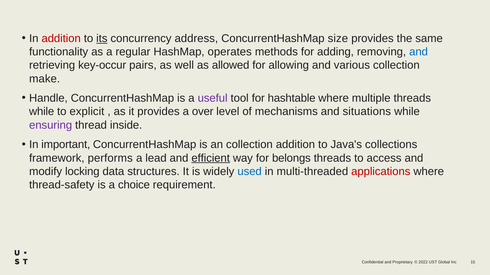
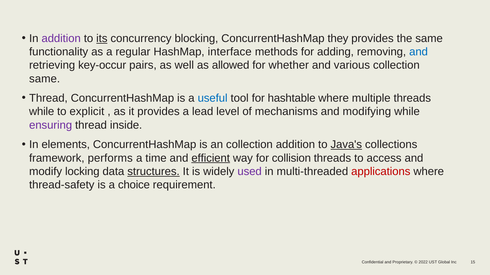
addition at (61, 38) colour: red -> purple
address: address -> blocking
size: size -> they
operates: operates -> interface
allowing: allowing -> whether
make at (45, 79): make -> same
Handle at (48, 98): Handle -> Thread
useful colour: purple -> blue
over: over -> lead
situations: situations -> modifying
important: important -> elements
Java's underline: none -> present
lead: lead -> time
belongs: belongs -> collision
structures underline: none -> present
used colour: blue -> purple
